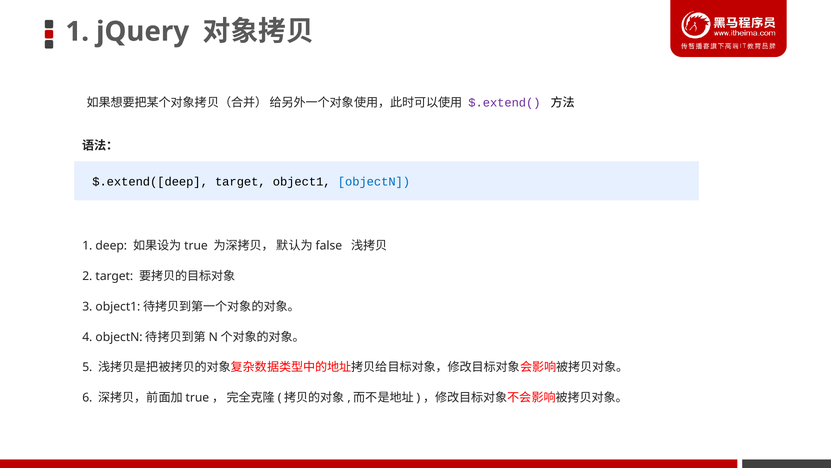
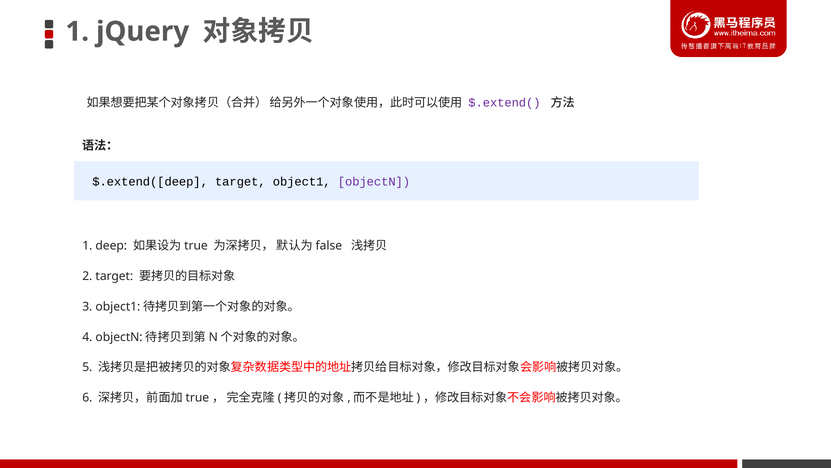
objectN colour: blue -> purple
